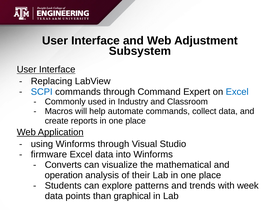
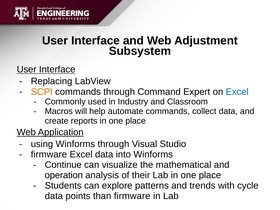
SCPI colour: blue -> orange
Converts: Converts -> Continue
week: week -> cycle
than graphical: graphical -> firmware
